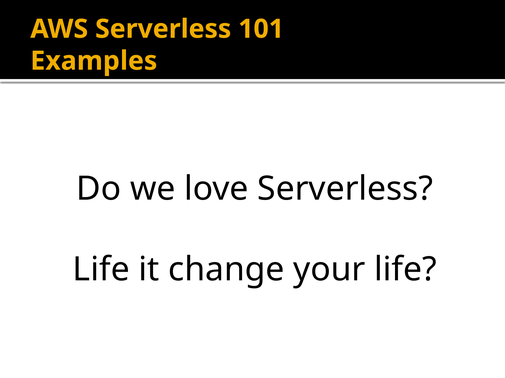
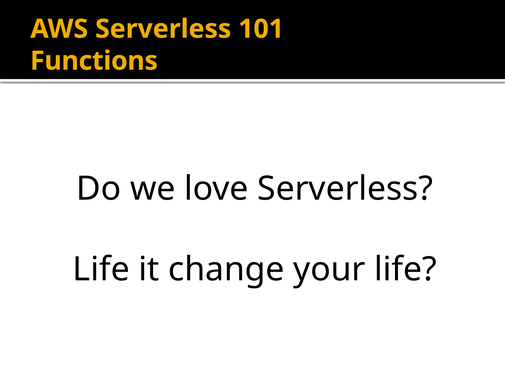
Examples: Examples -> Functions
